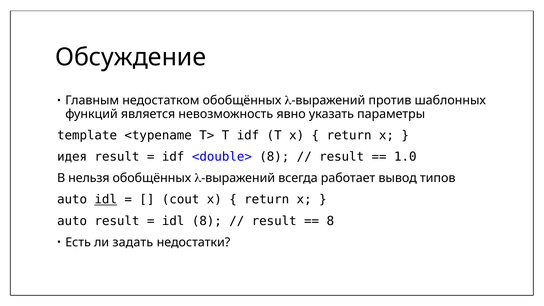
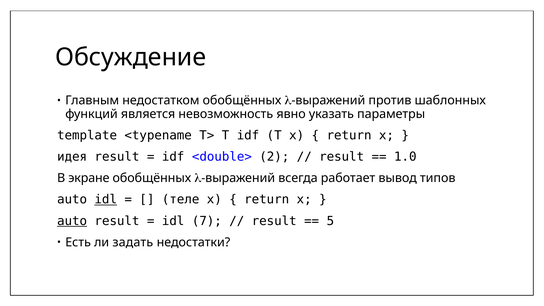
<double> 8: 8 -> 2
нельзя: нельзя -> экране
cout: cout -> теле
auto at (72, 221) underline: none -> present
idl 8: 8 -> 7
8 at (330, 221): 8 -> 5
